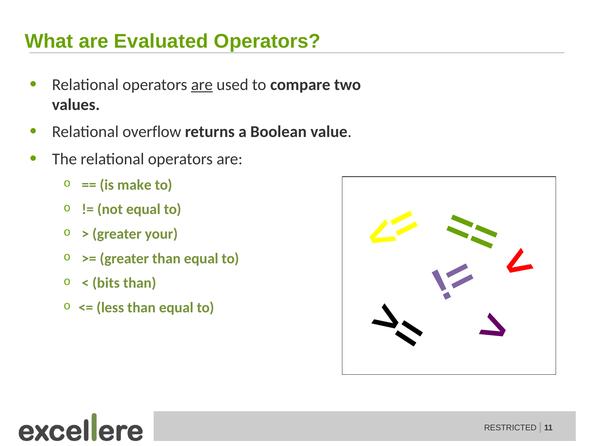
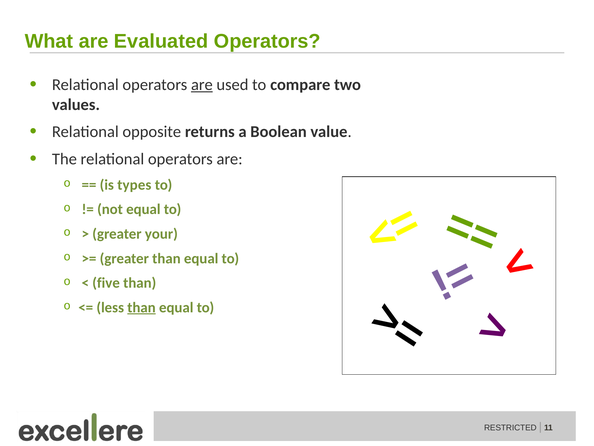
overflow: overflow -> opposite
make: make -> types
bits: bits -> five
than at (141, 307) underline: none -> present
